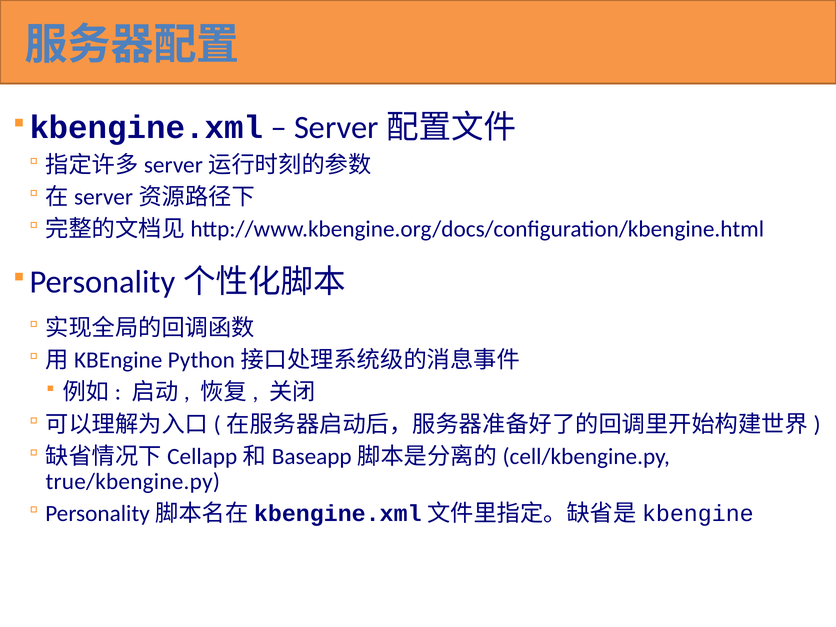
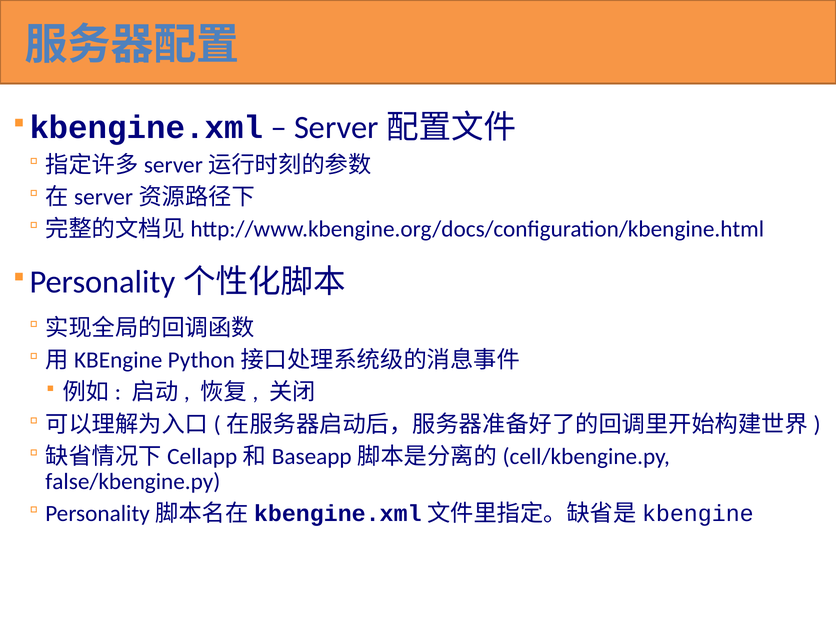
true/kbengine.py: true/kbengine.py -> false/kbengine.py
